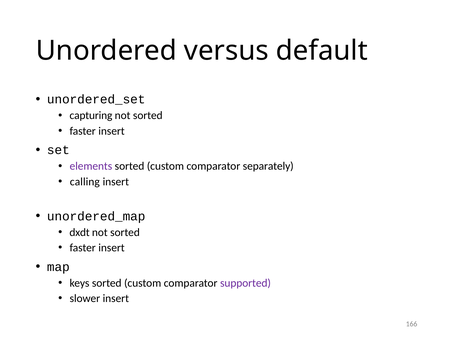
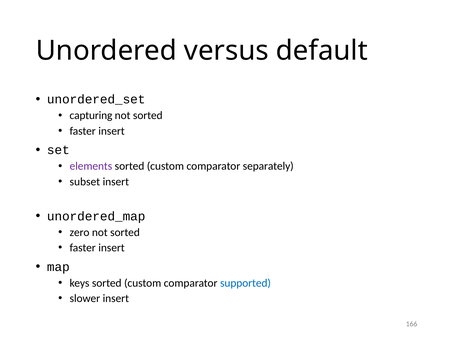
calling: calling -> subset
dxdt: dxdt -> zero
supported colour: purple -> blue
